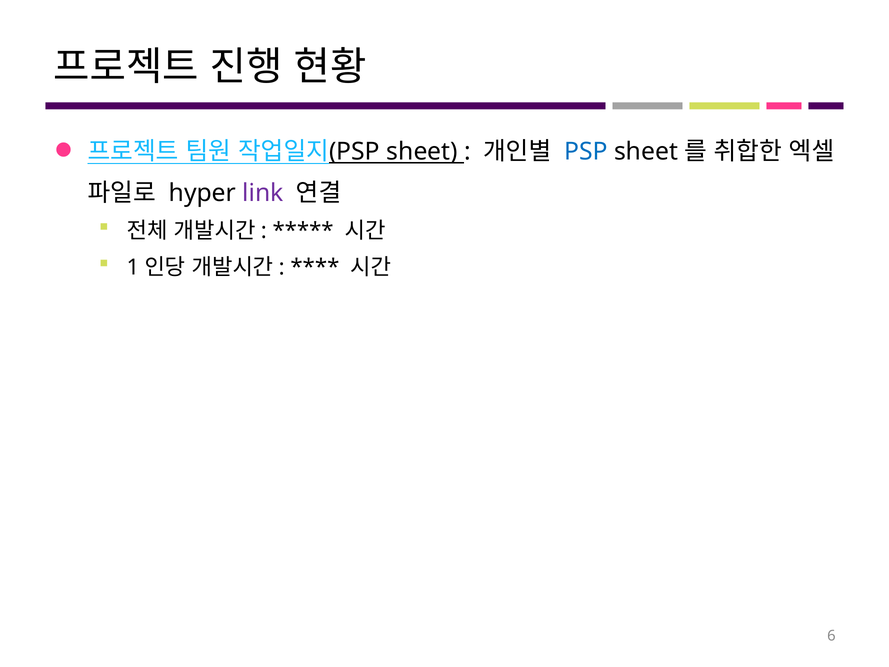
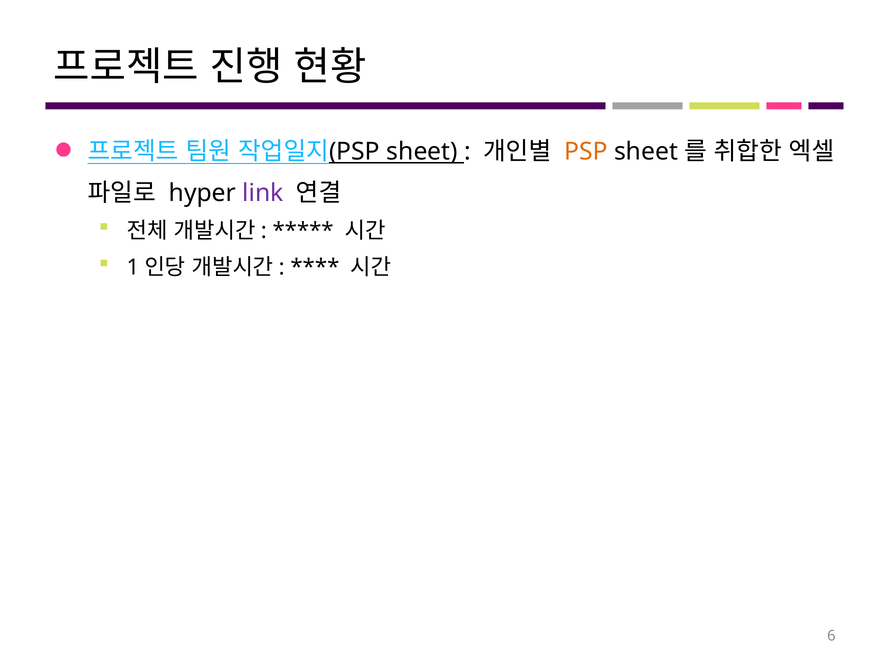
PSP at (586, 151) colour: blue -> orange
